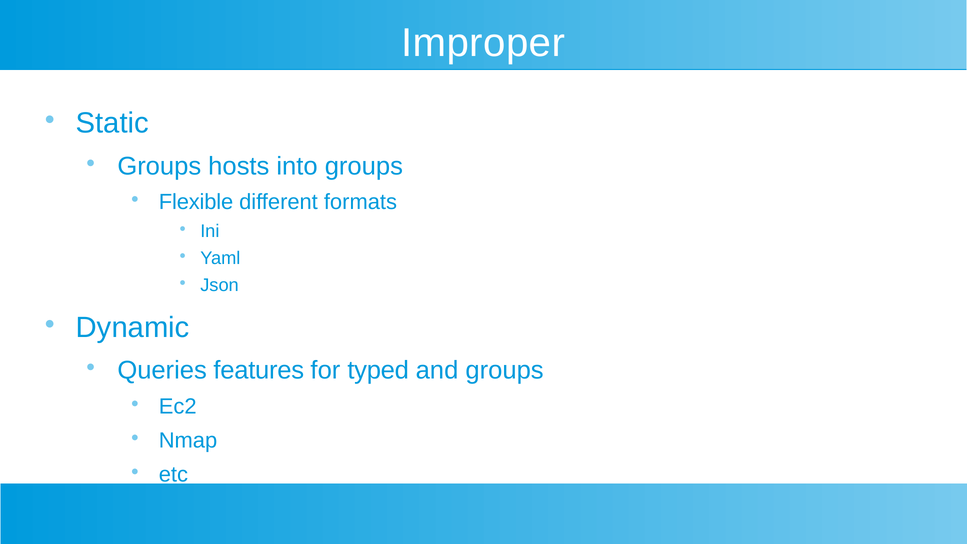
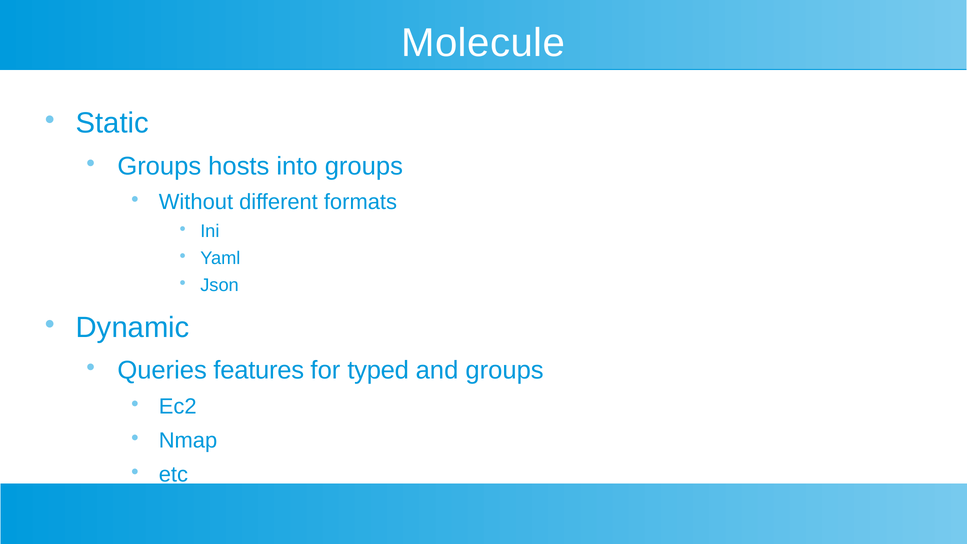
Improper: Improper -> Molecule
Flexible: Flexible -> Without
